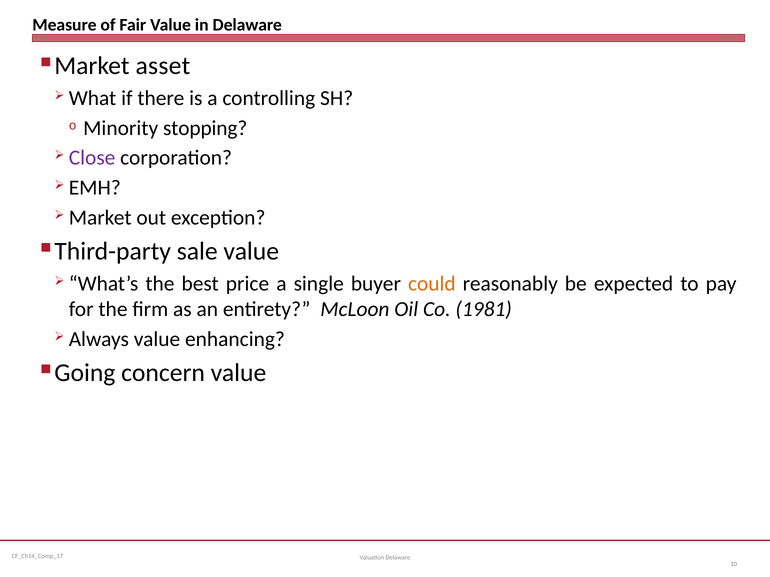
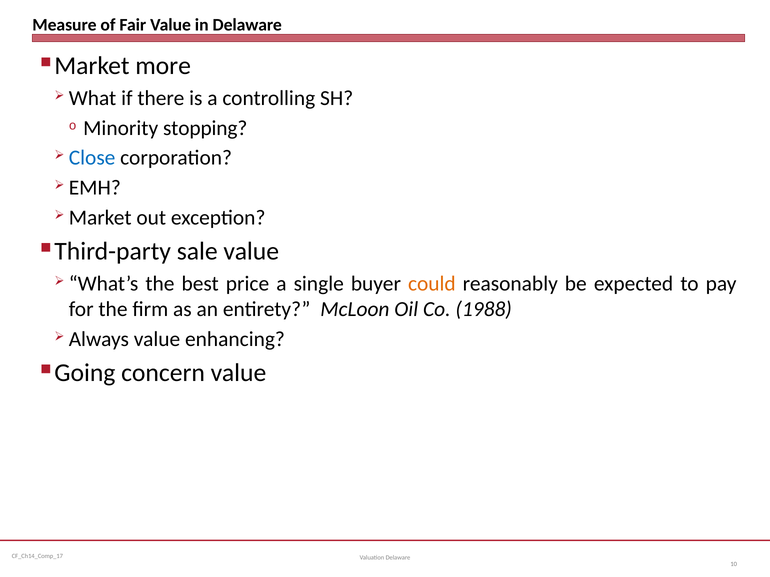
asset: asset -> more
Close colour: purple -> blue
1981: 1981 -> 1988
